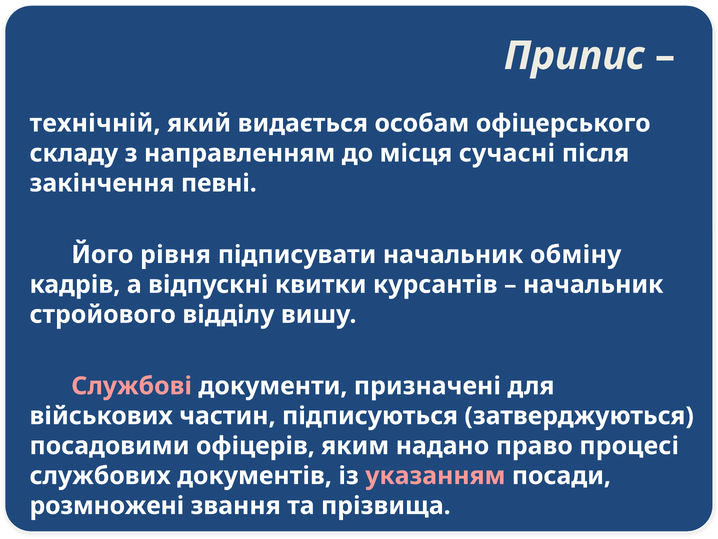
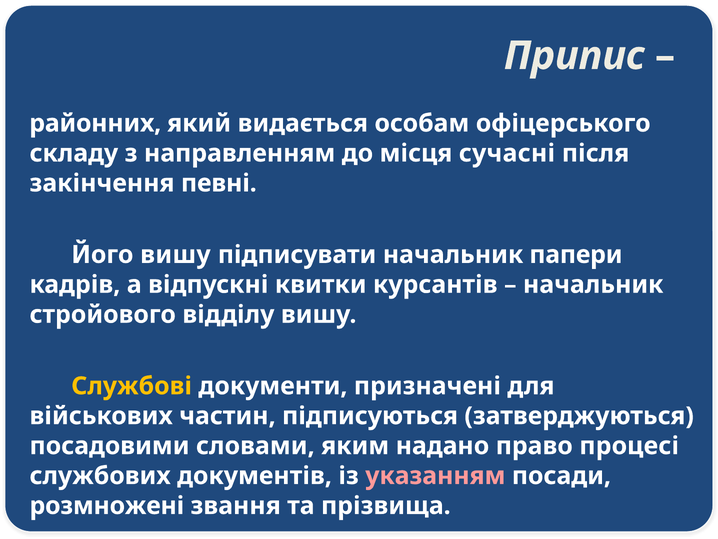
технічній: технічній -> районних
Його рівня: рівня -> вишу
обміну: обміну -> папери
Службові colour: pink -> yellow
офіцерів: офіцерів -> словами
